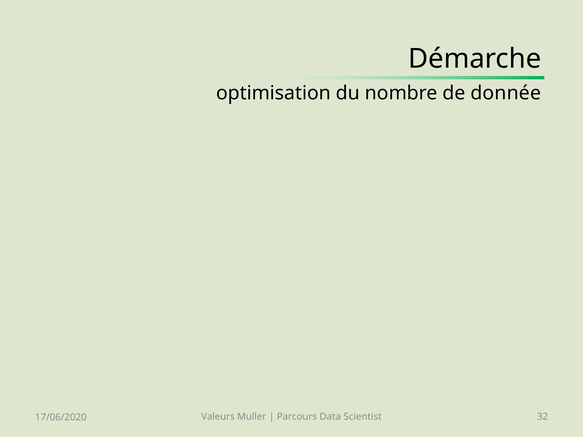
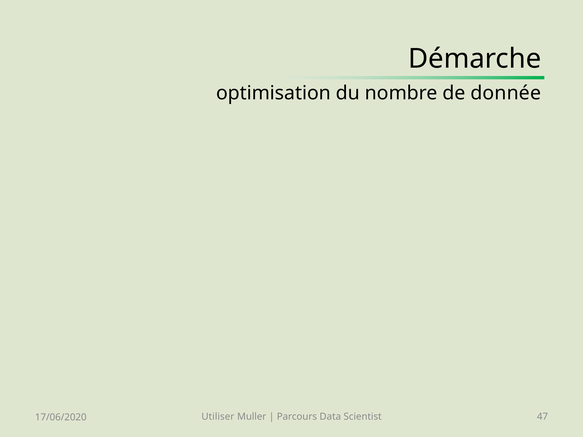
Valeurs: Valeurs -> Utiliser
32: 32 -> 47
